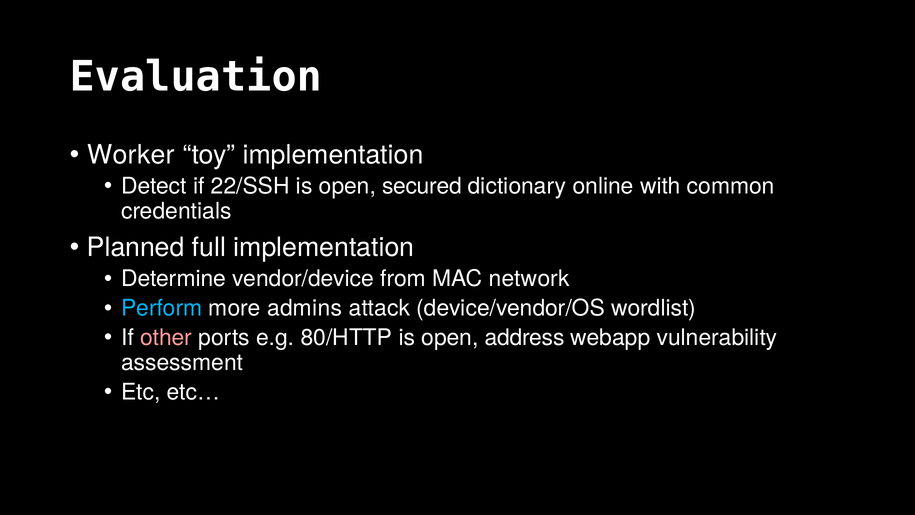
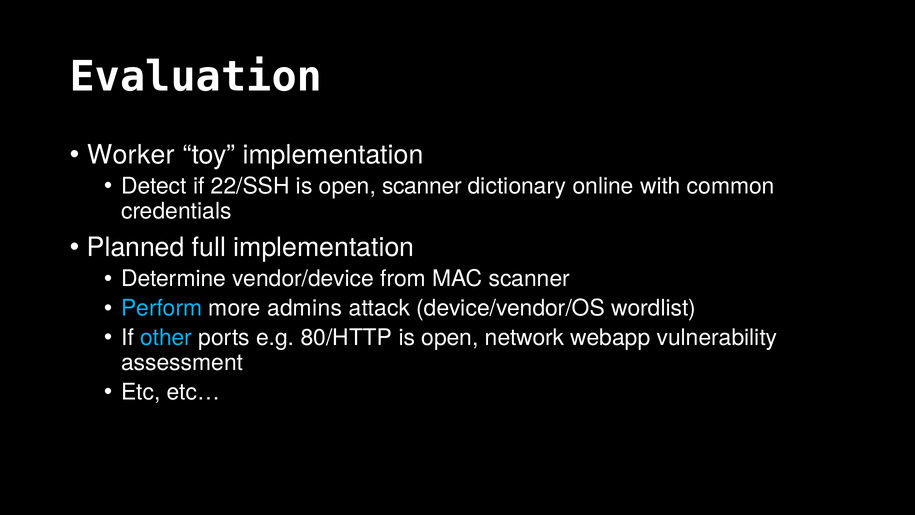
open secured: secured -> scanner
MAC network: network -> scanner
other colour: pink -> light blue
address: address -> network
